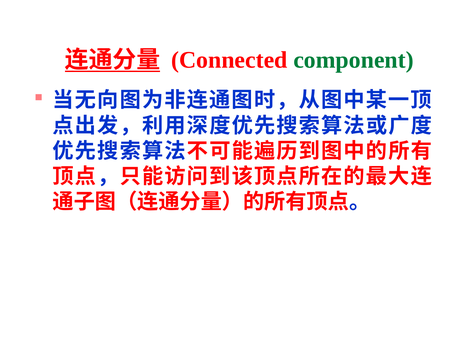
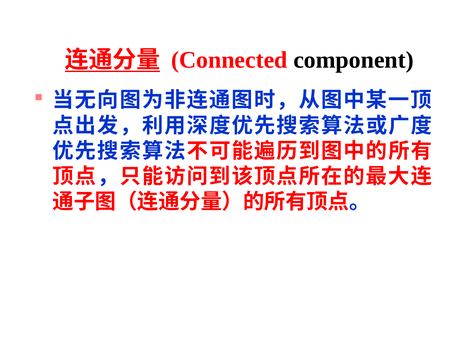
component colour: green -> black
